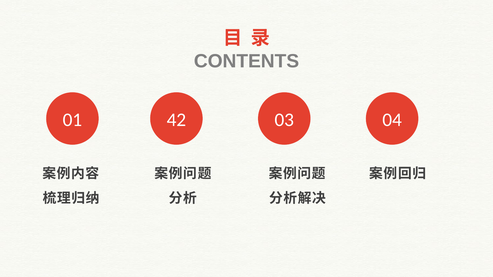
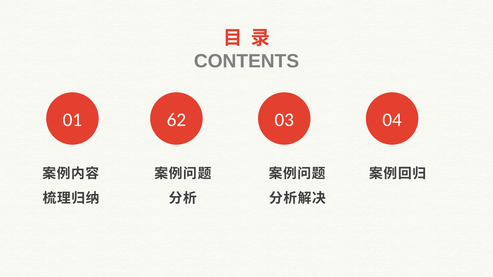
42: 42 -> 62
